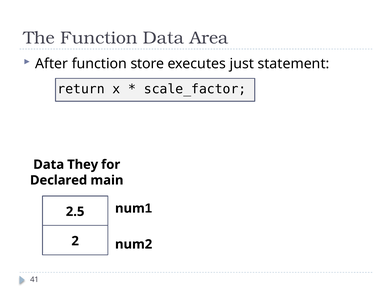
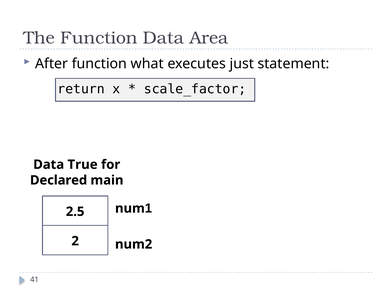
store: store -> what
They: They -> True
